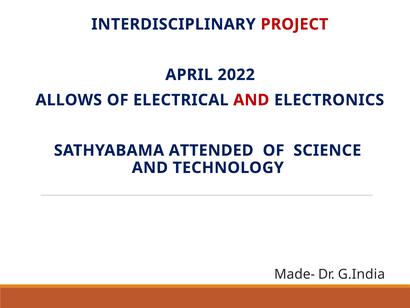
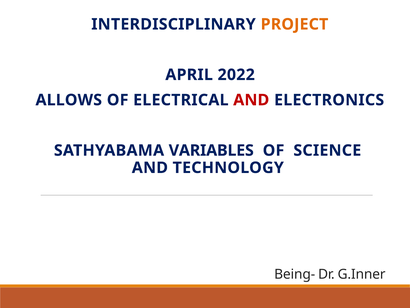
PROJECT colour: red -> orange
ATTENDED: ATTENDED -> VARIABLES
Made-: Made- -> Being-
G.India: G.India -> G.Inner
